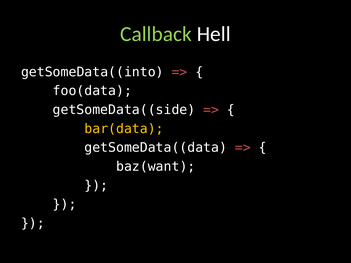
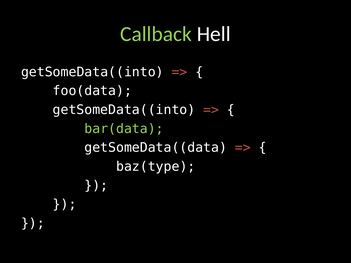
getSomeData((side at (124, 110): getSomeData((side -> getSomeData((into
bar(data colour: yellow -> light green
baz(want: baz(want -> baz(type
